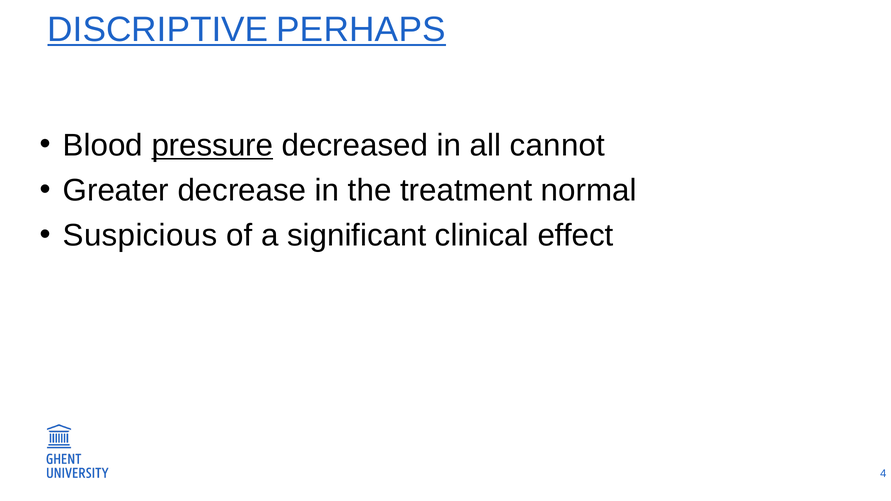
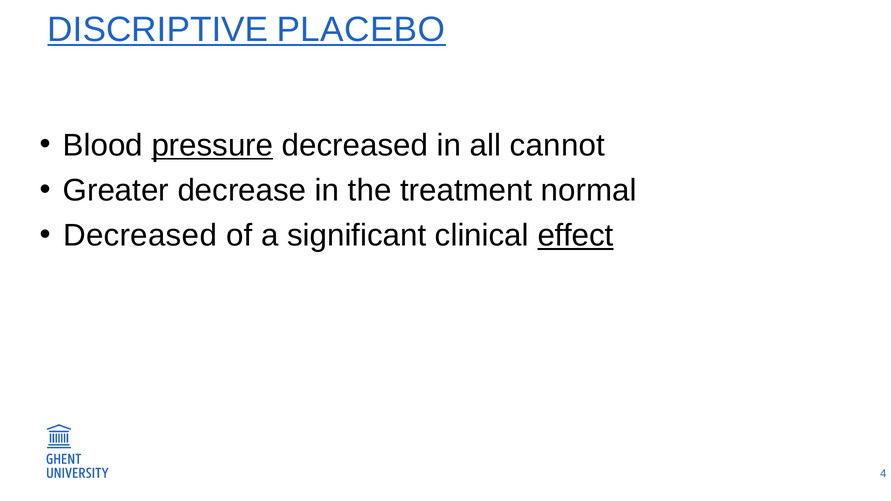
PERHAPS: PERHAPS -> PLACEBO
Suspicious at (140, 236): Suspicious -> Decreased
effect underline: none -> present
